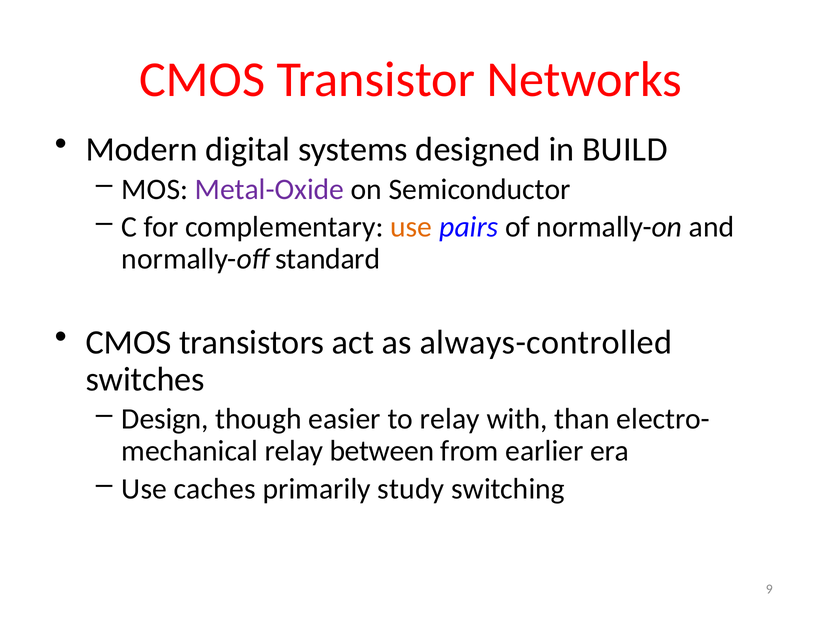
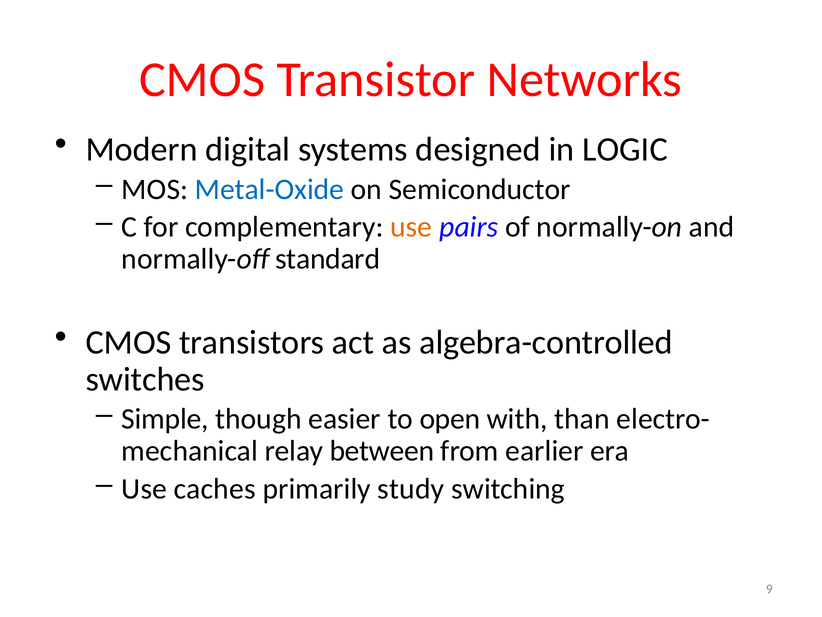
BUILD: BUILD -> LOGIC
Metal-Oxide colour: purple -> blue
always-controlled: always-controlled -> algebra-controlled
Design: Design -> Simple
to relay: relay -> open
